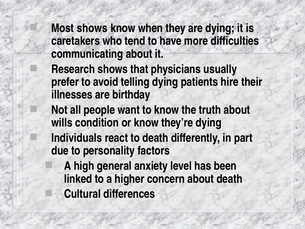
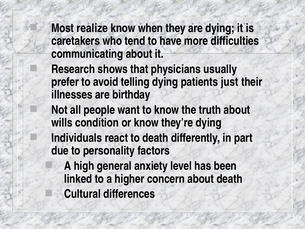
Most shows: shows -> realize
hire: hire -> just
